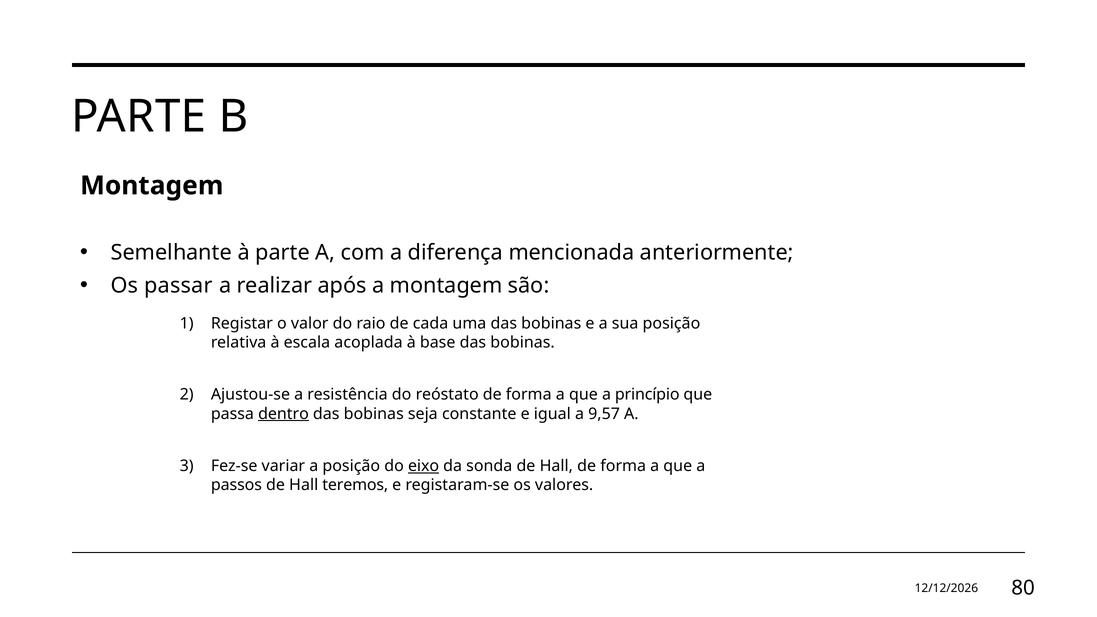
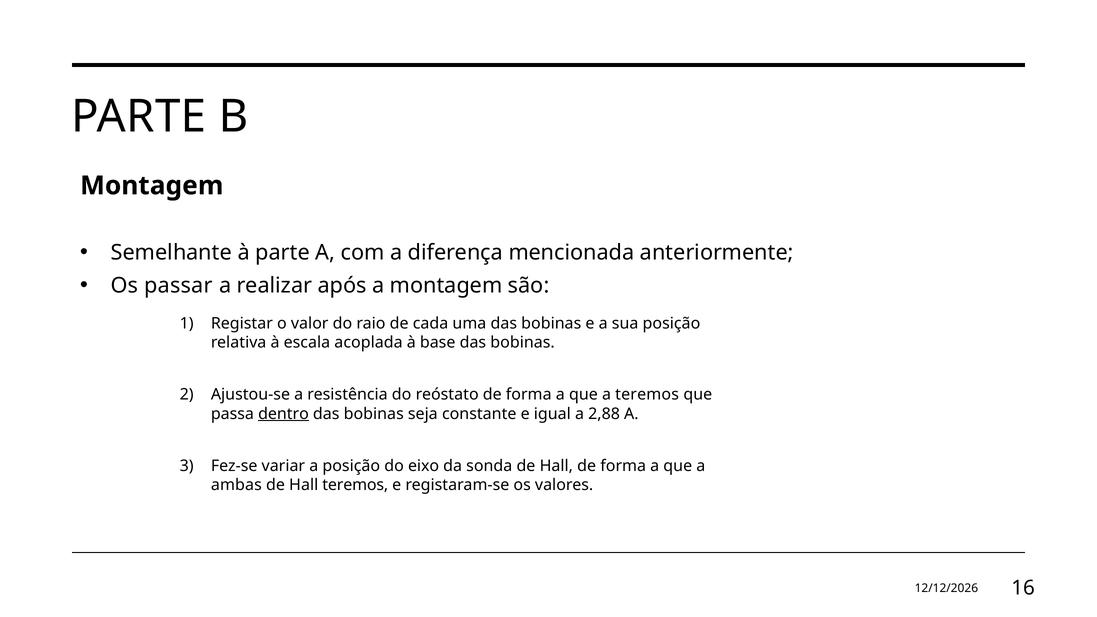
a princípio: princípio -> teremos
9,57: 9,57 -> 2,88
eixo underline: present -> none
passos: passos -> ambas
80: 80 -> 16
